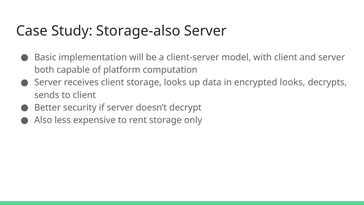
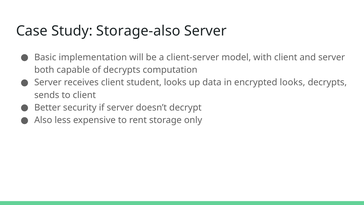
of platform: platform -> decrypts
client storage: storage -> student
